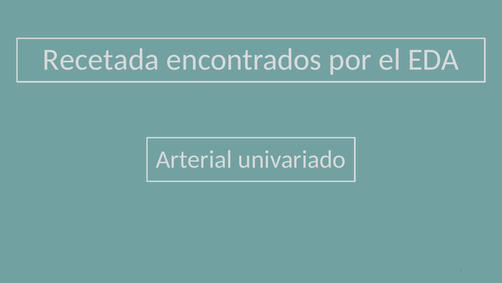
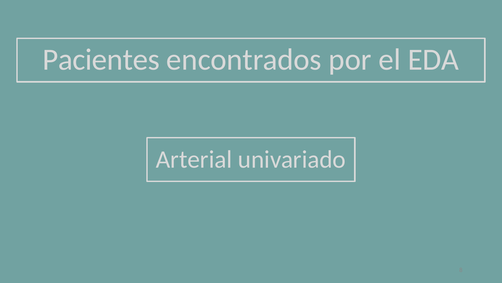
Recetada: Recetada -> Pacientes
